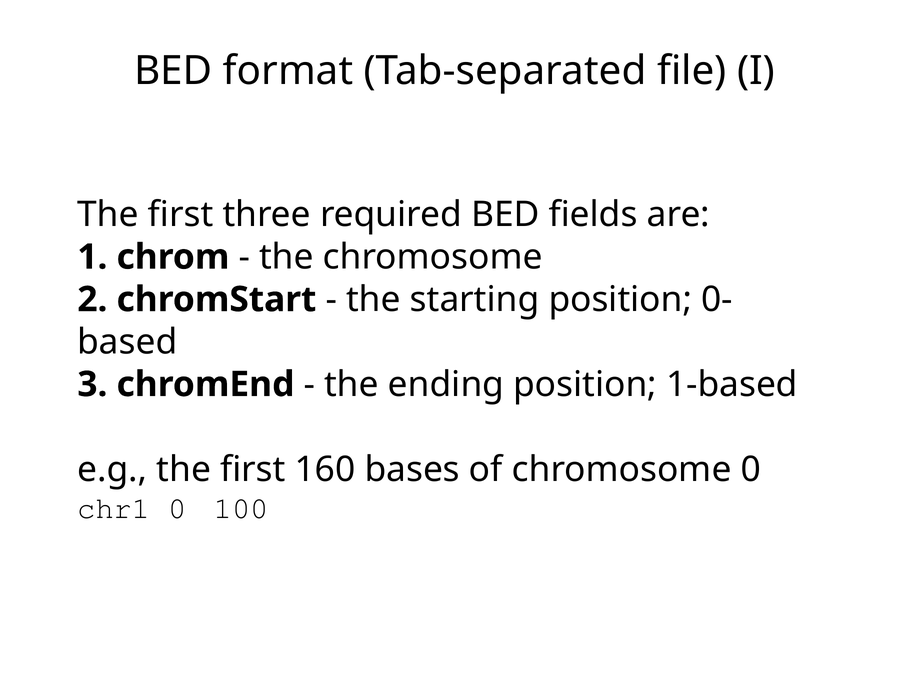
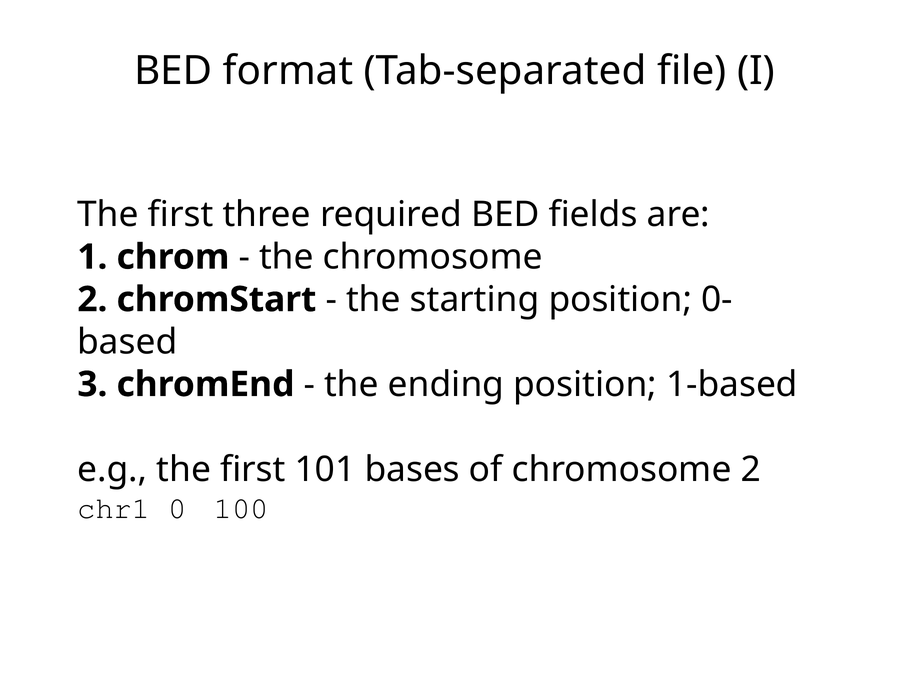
160: 160 -> 101
of chromosome 0: 0 -> 2
